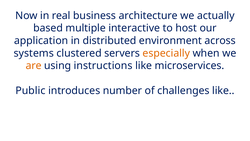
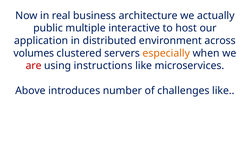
based: based -> public
systems: systems -> volumes
are colour: orange -> red
Public: Public -> Above
